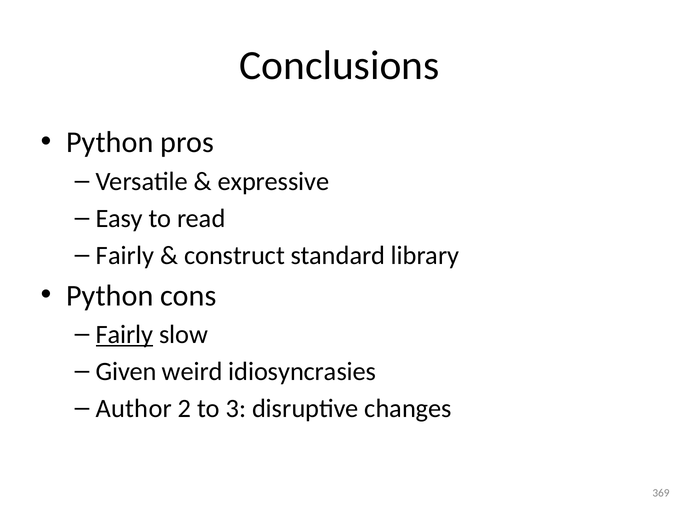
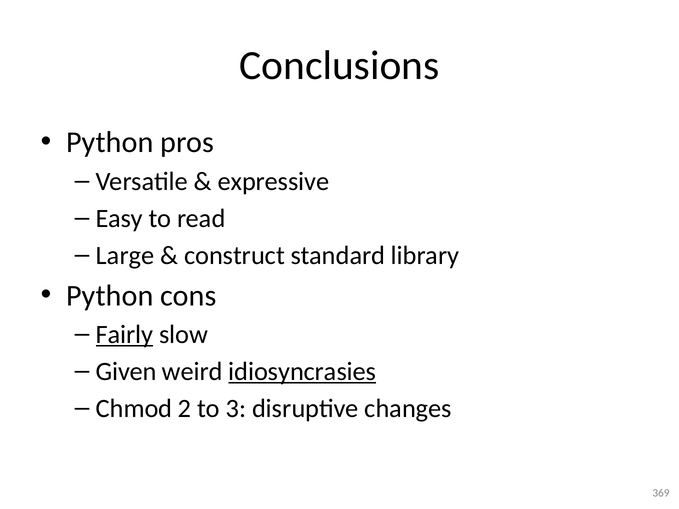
Fairly at (125, 255): Fairly -> Large
idiosyncrasies underline: none -> present
Author: Author -> Chmod
